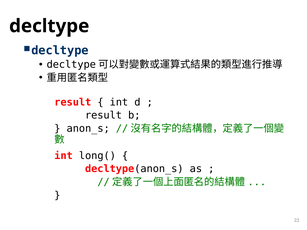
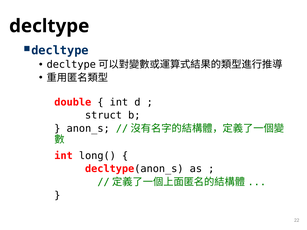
result at (73, 102): result -> double
result at (103, 115): result -> struct
